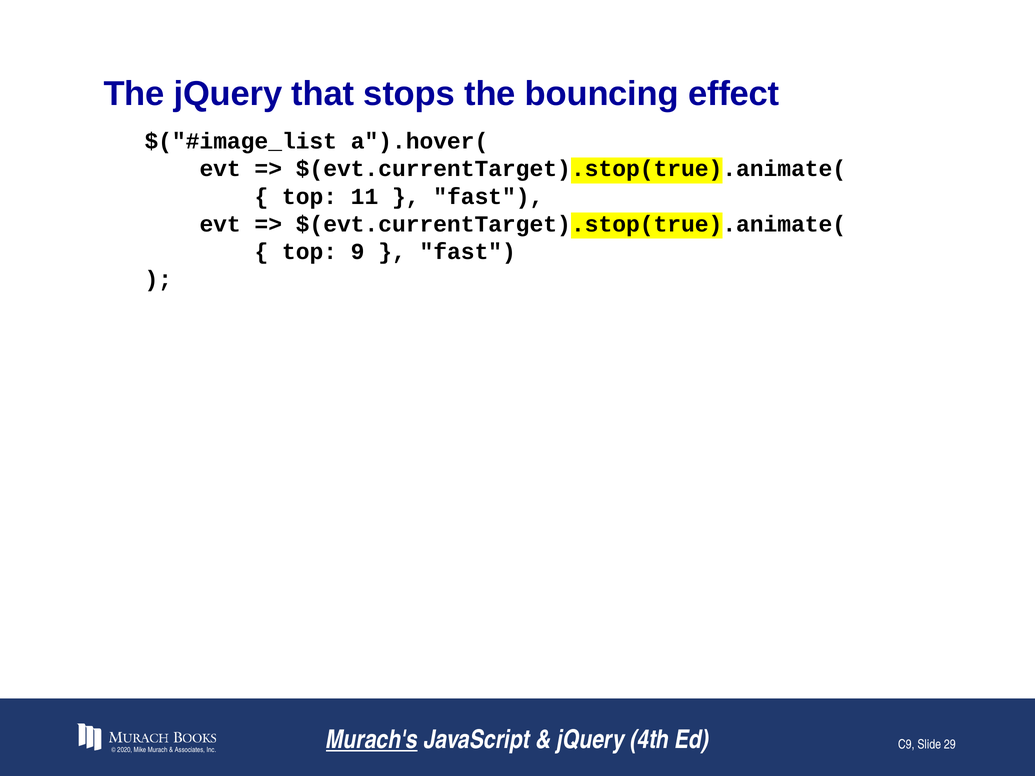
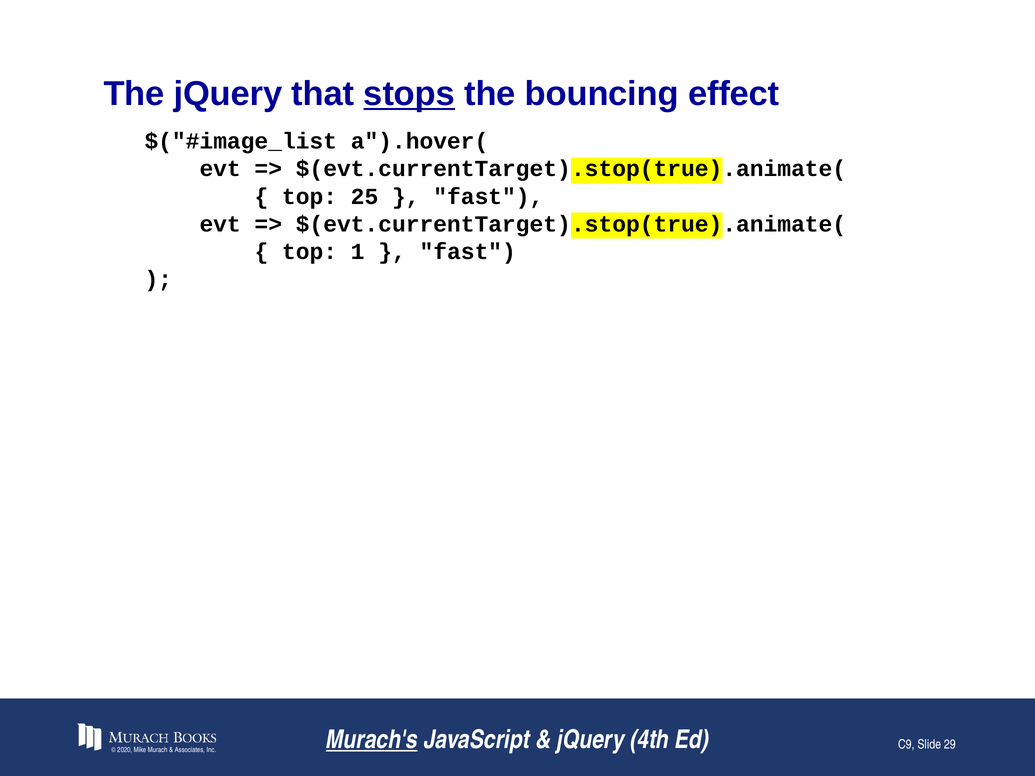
stops underline: none -> present
11: 11 -> 25
9: 9 -> 1
